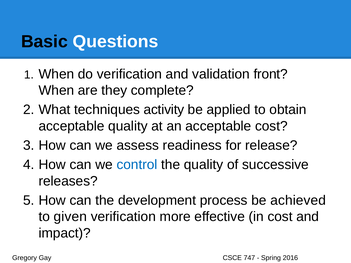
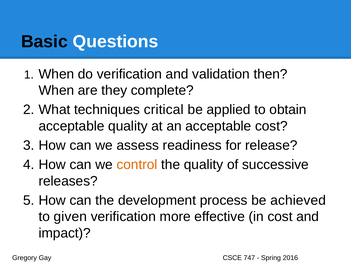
front: front -> then
activity: activity -> critical
control colour: blue -> orange
